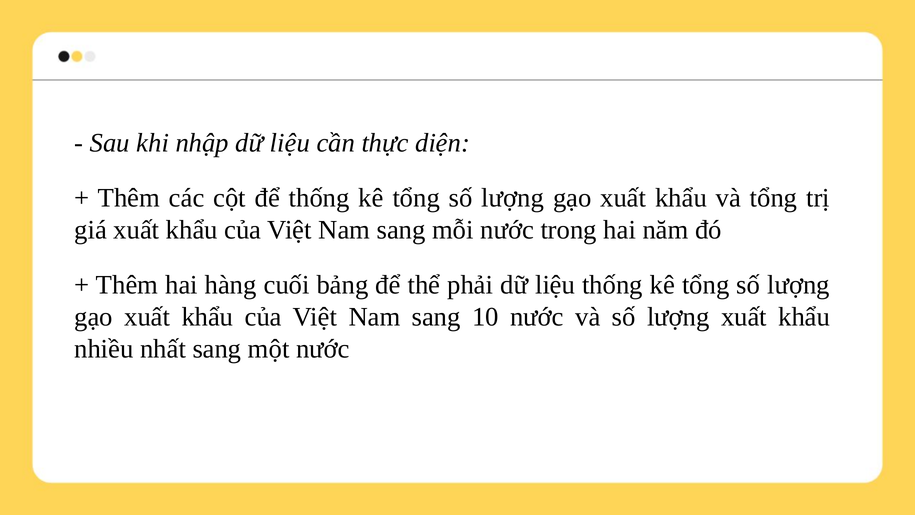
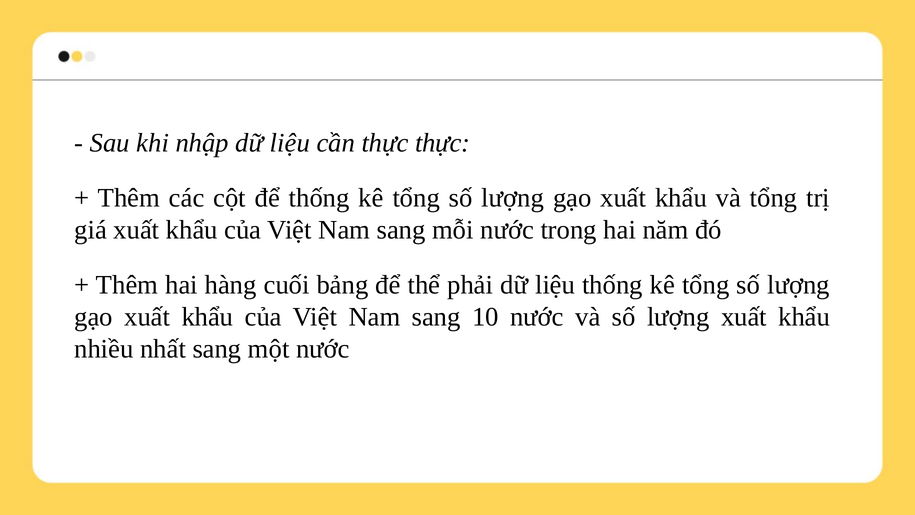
thực diện: diện -> thực
